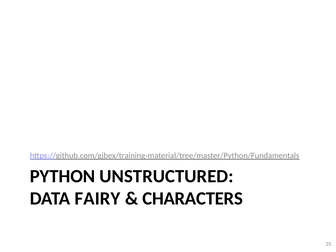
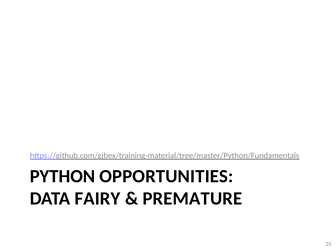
UNSTRUCTURED: UNSTRUCTURED -> OPPORTUNITIES
CHARACTERS: CHARACTERS -> PREMATURE
